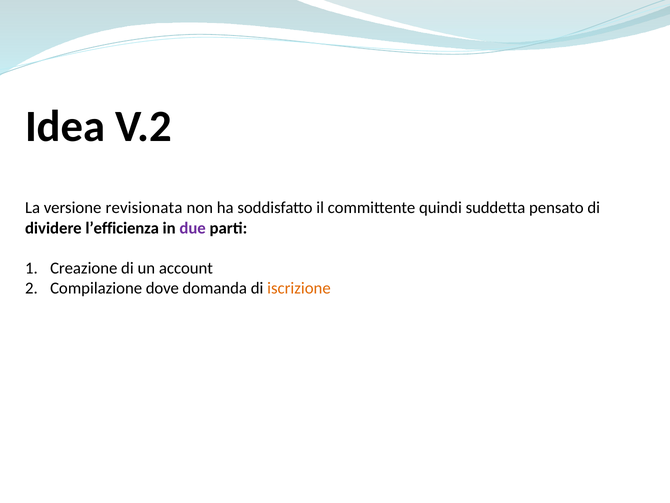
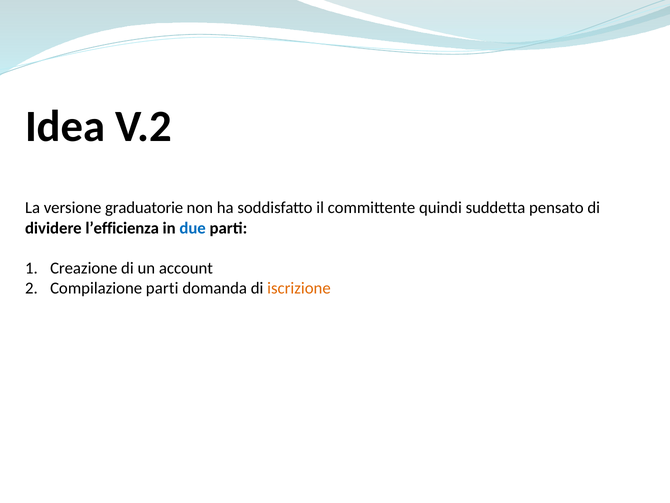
revisionata: revisionata -> graduatorie
due colour: purple -> blue
Compilazione dove: dove -> parti
